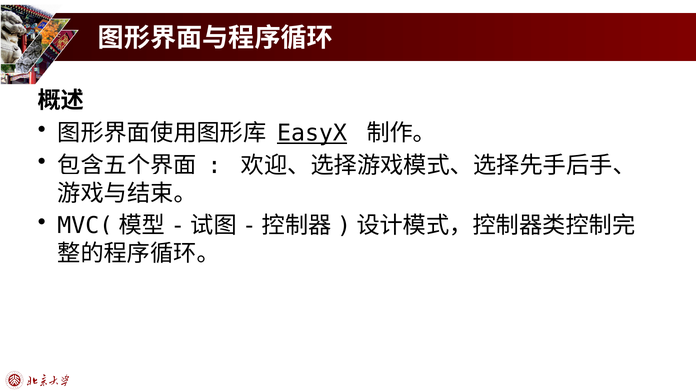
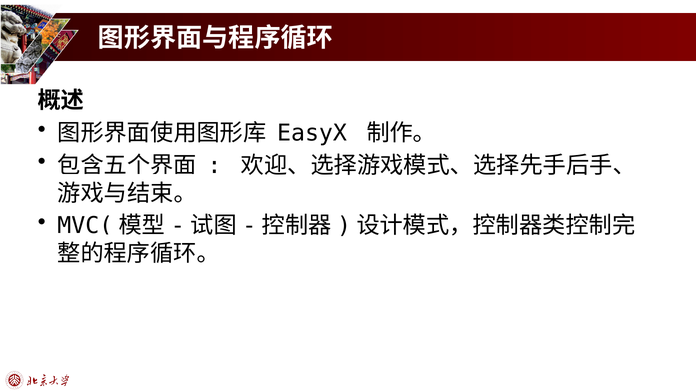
EasyX underline: present -> none
